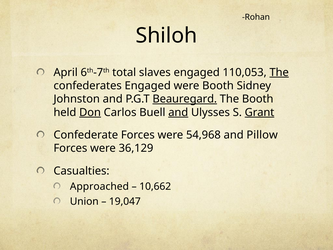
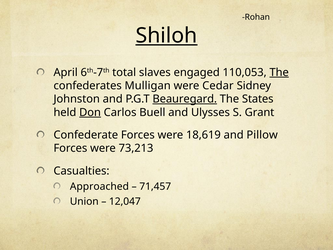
Shiloh underline: none -> present
confederates Engaged: Engaged -> Mulligan
were Booth: Booth -> Cedar
The Booth: Booth -> States
and at (178, 112) underline: present -> none
Grant underline: present -> none
54,968: 54,968 -> 18,619
36,129: 36,129 -> 73,213
10,662: 10,662 -> 71,457
19,047: 19,047 -> 12,047
